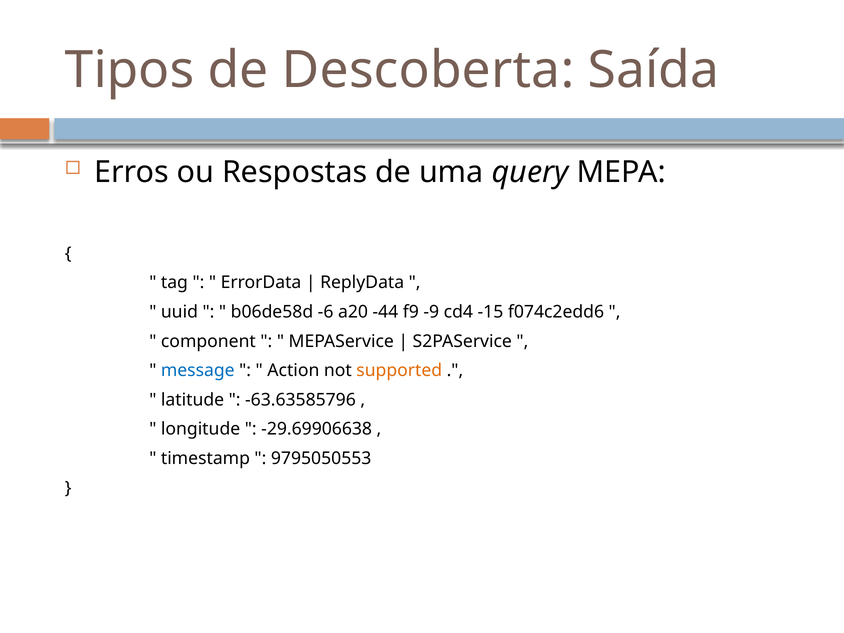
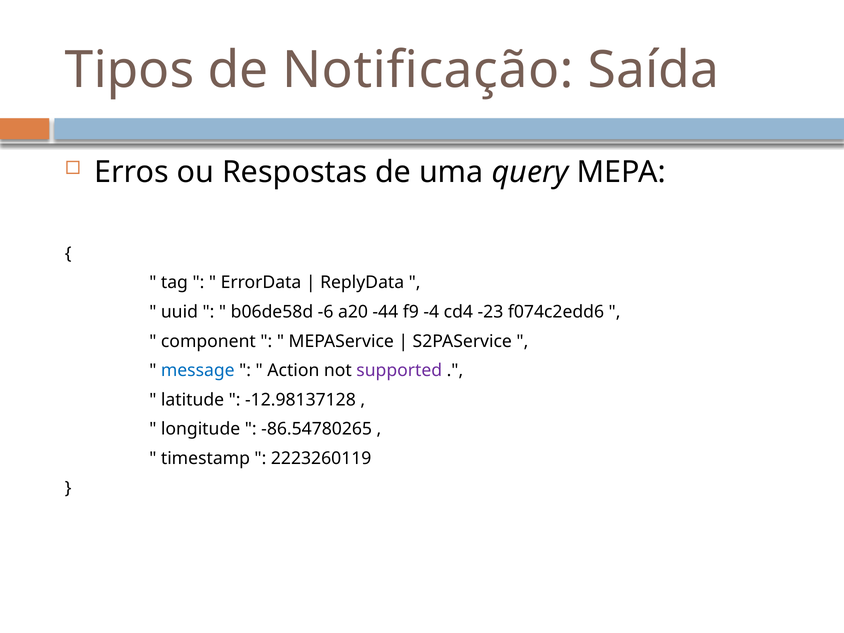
Descoberta: Descoberta -> Notificação
-9: -9 -> -4
-15: -15 -> -23
supported colour: orange -> purple
-63.63585796: -63.63585796 -> -12.98137128
-29.69906638: -29.69906638 -> -86.54780265
9795050553: 9795050553 -> 2223260119
